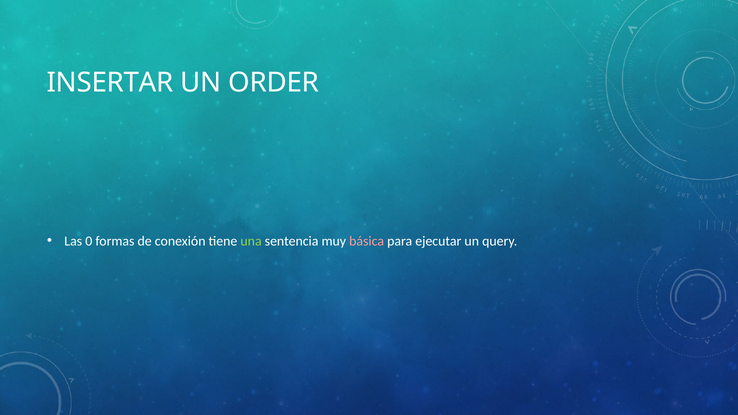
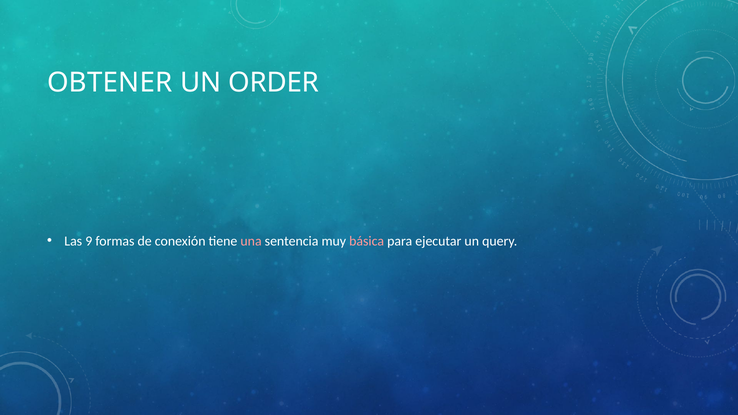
INSERTAR: INSERTAR -> OBTENER
0: 0 -> 9
una colour: light green -> pink
